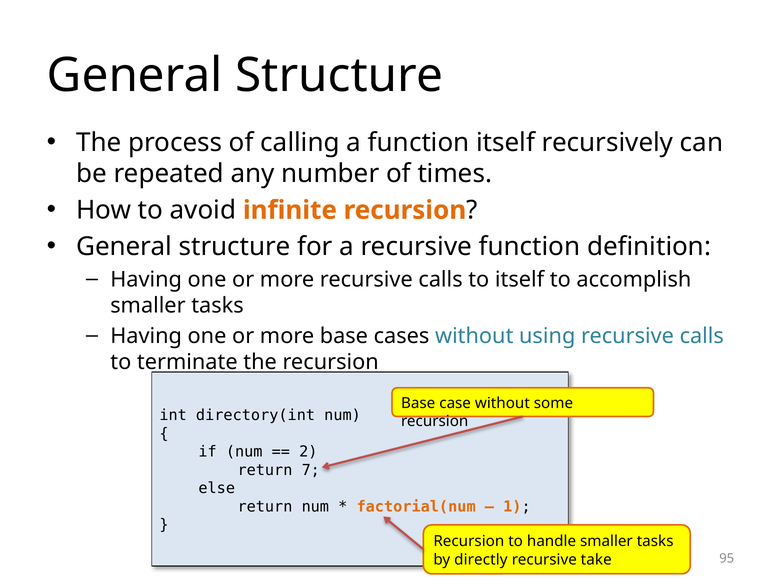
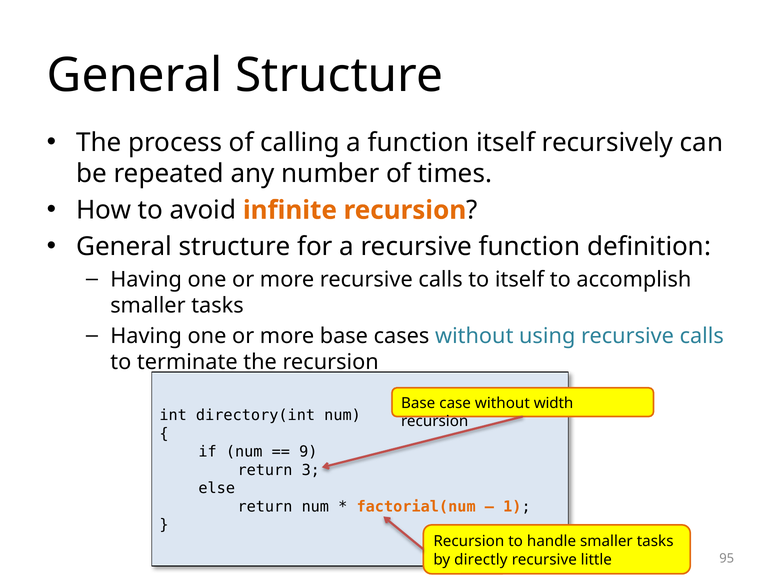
some: some -> width
2: 2 -> 9
7: 7 -> 3
take: take -> little
